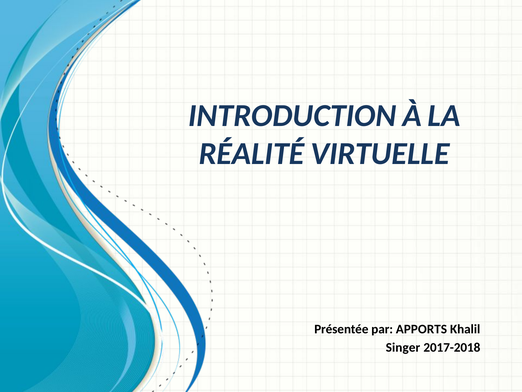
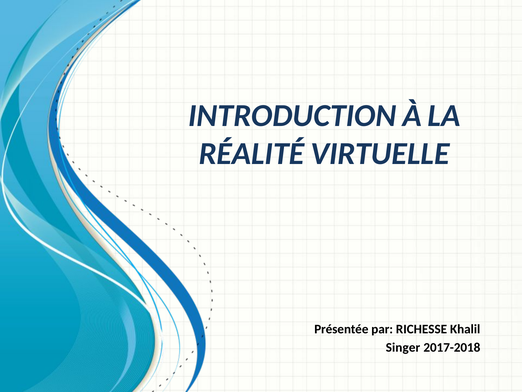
APPORTS: APPORTS -> RICHESSE
